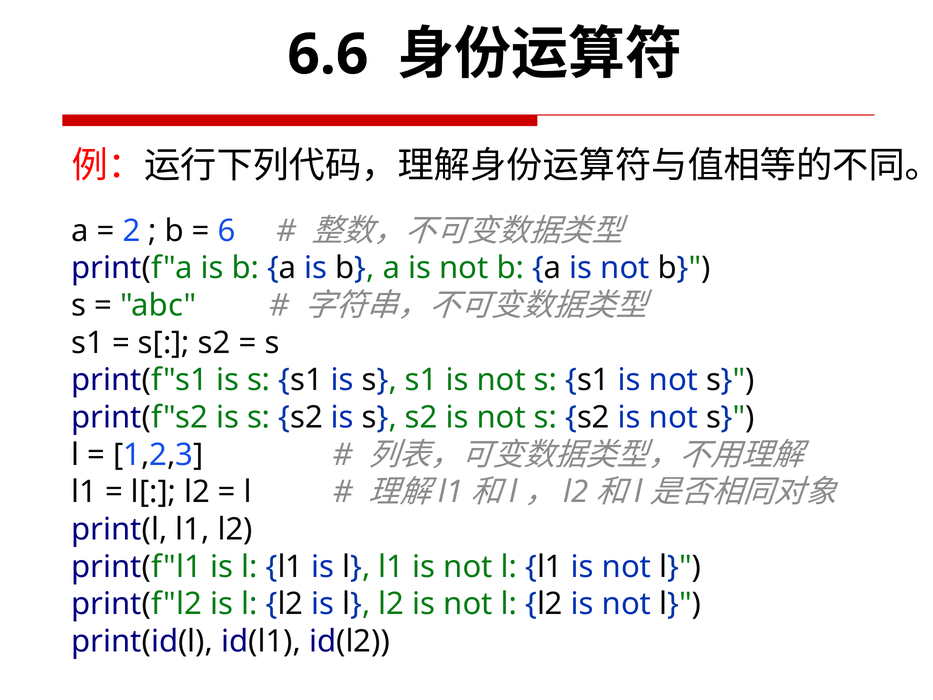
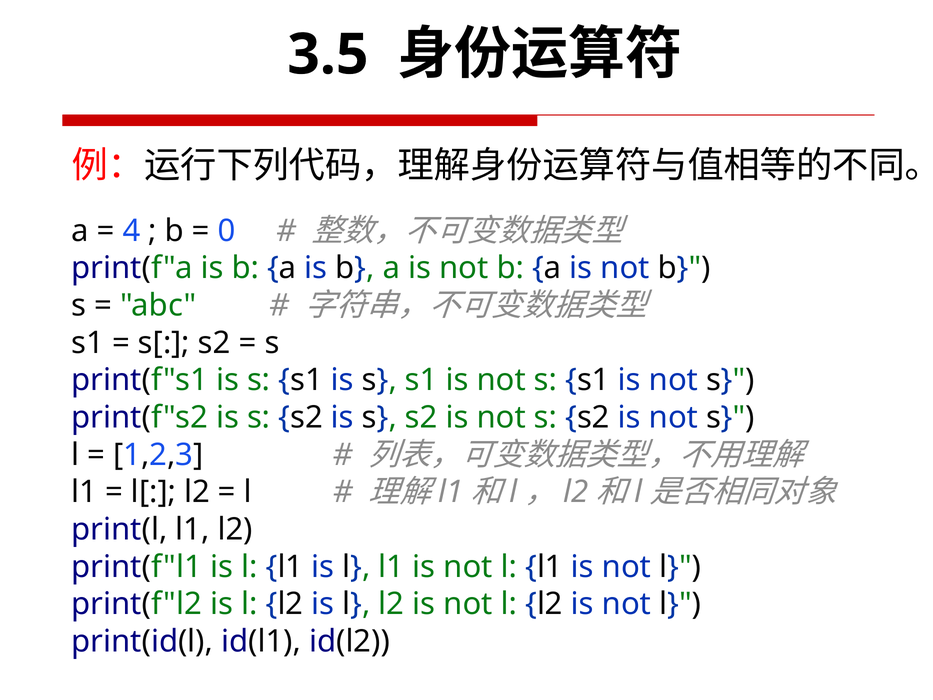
6.6: 6.6 -> 3.5
2: 2 -> 4
6: 6 -> 0
